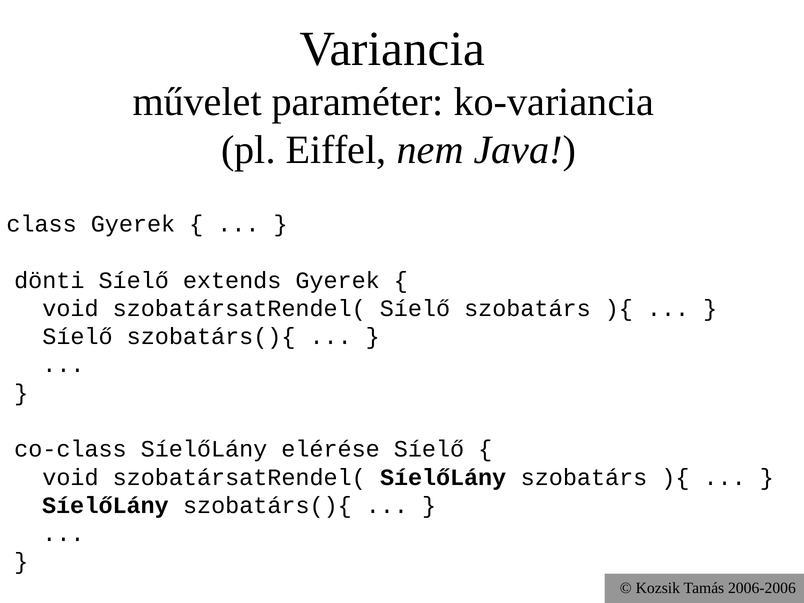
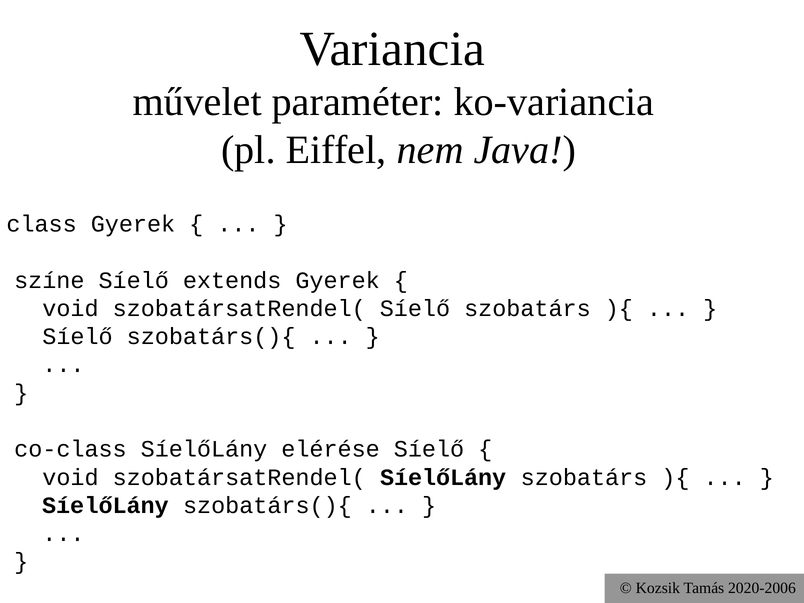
dönti: dönti -> színe
2006-2006: 2006-2006 -> 2020-2006
